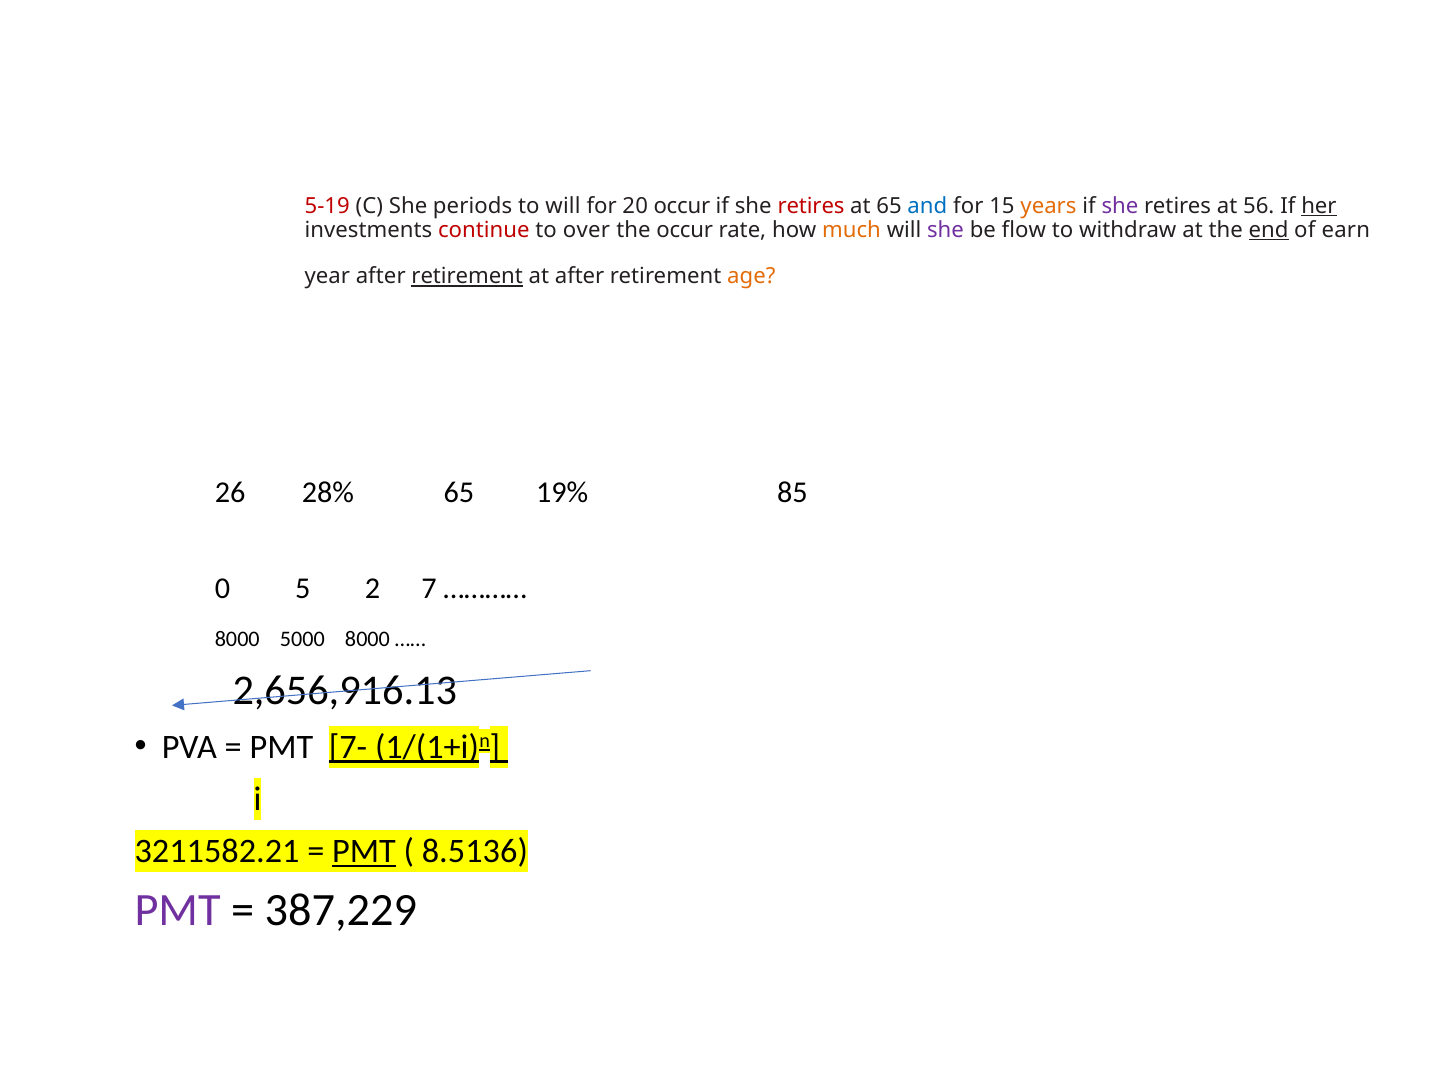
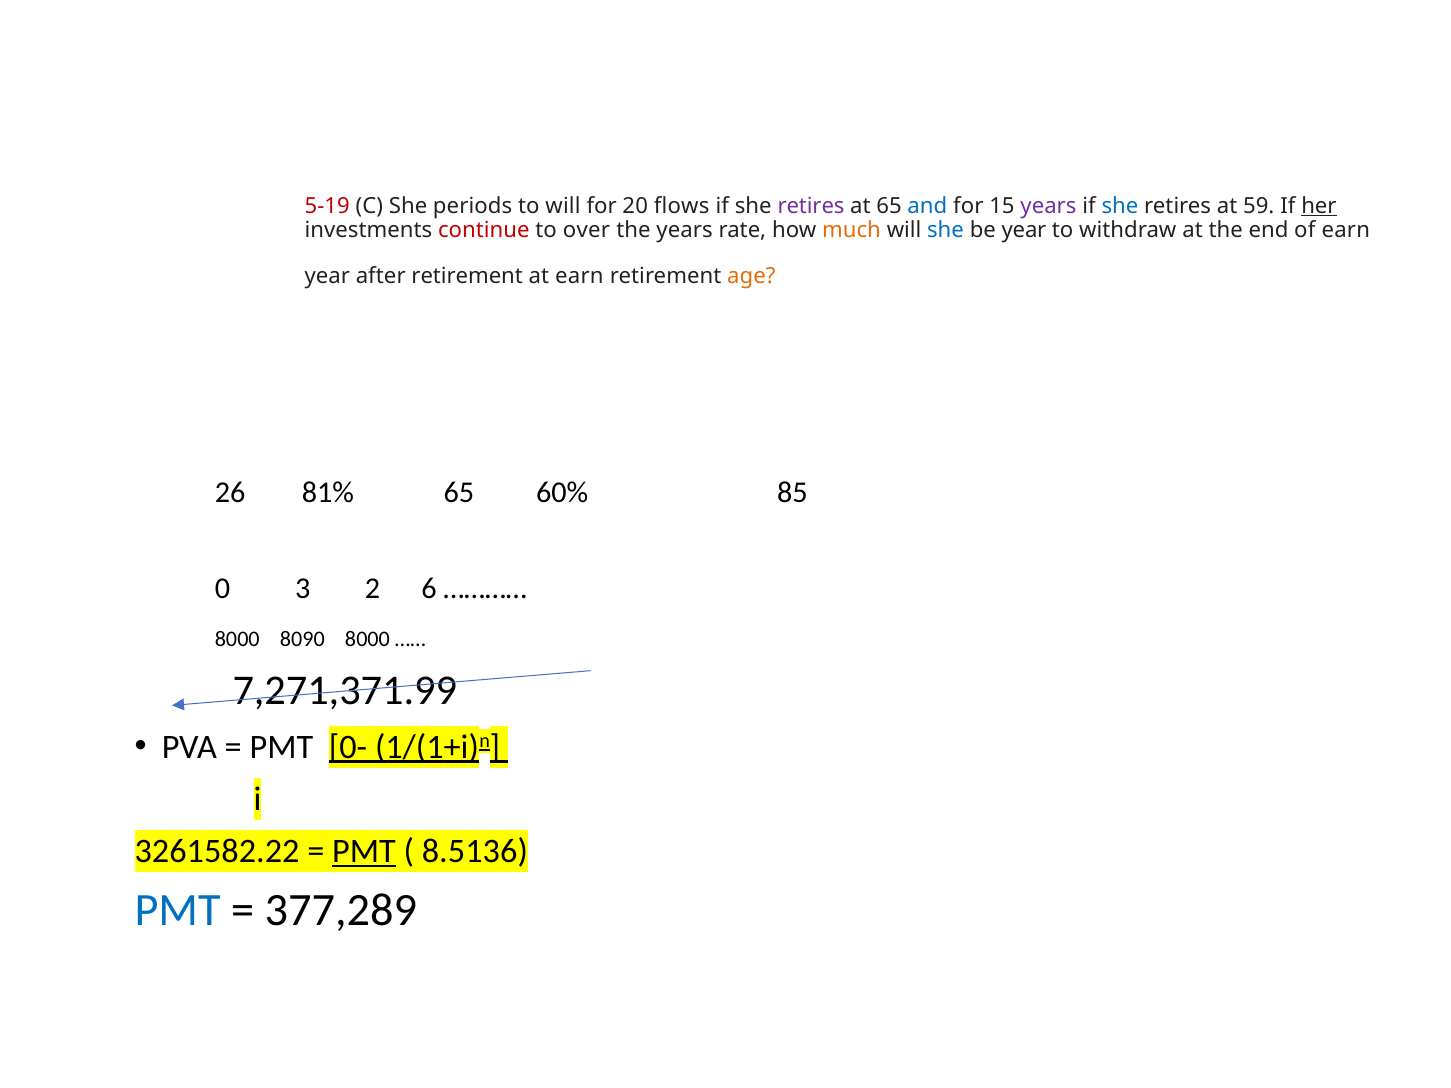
20 occur: occur -> flows
retires at (811, 206) colour: red -> purple
years at (1048, 206) colour: orange -> purple
she at (1120, 206) colour: purple -> blue
56: 56 -> 59
the occur: occur -> years
she at (946, 230) colour: purple -> blue
be flow: flow -> year
end underline: present -> none
retirement at (467, 276) underline: present -> none
at after: after -> earn
28%: 28% -> 81%
19%: 19% -> 60%
5: 5 -> 3
7: 7 -> 6
5000: 5000 -> 8090
2,656,916.13: 2,656,916.13 -> 7,271,371.99
7-: 7- -> 0-
3211582.21: 3211582.21 -> 3261582.22
PMT at (178, 910) colour: purple -> blue
387,229: 387,229 -> 377,289
